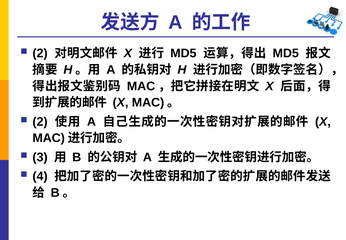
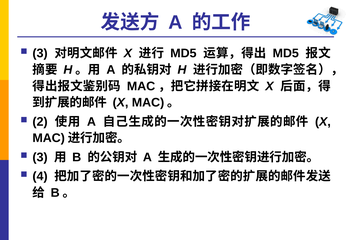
2 at (40, 53): 2 -> 3
